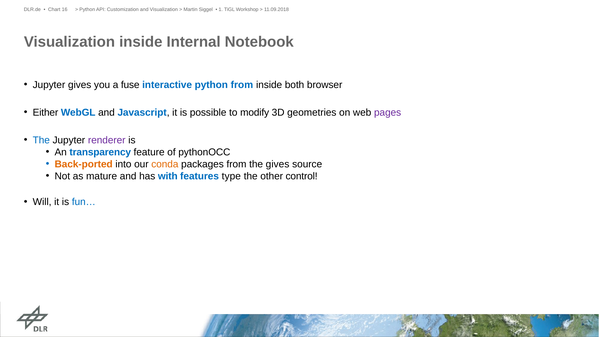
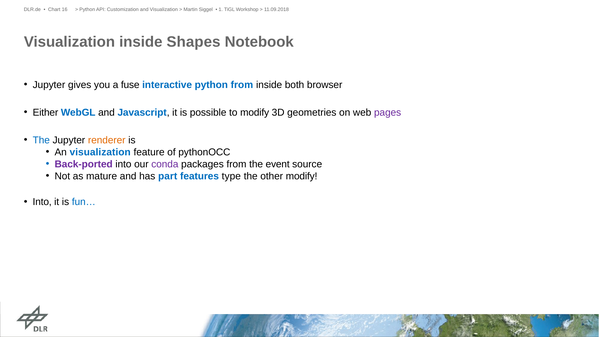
Internal: Internal -> Shapes
renderer colour: purple -> orange
An transparency: transparency -> visualization
Back-ported colour: orange -> purple
conda colour: orange -> purple
the gives: gives -> event
with: with -> part
other control: control -> modify
Will at (42, 202): Will -> Into
